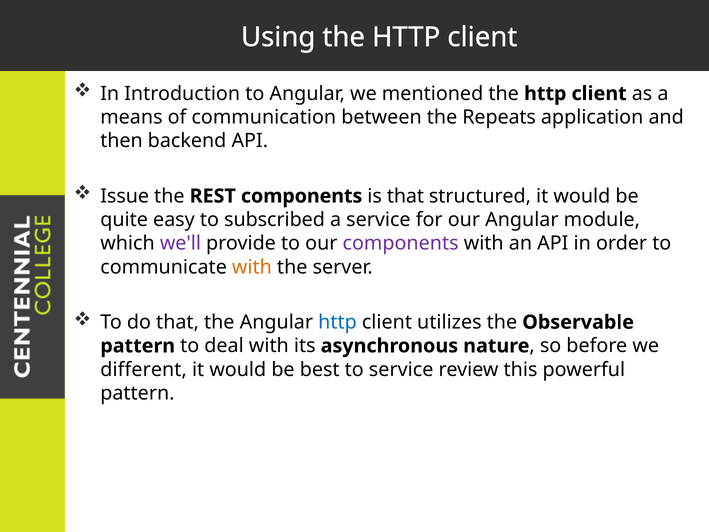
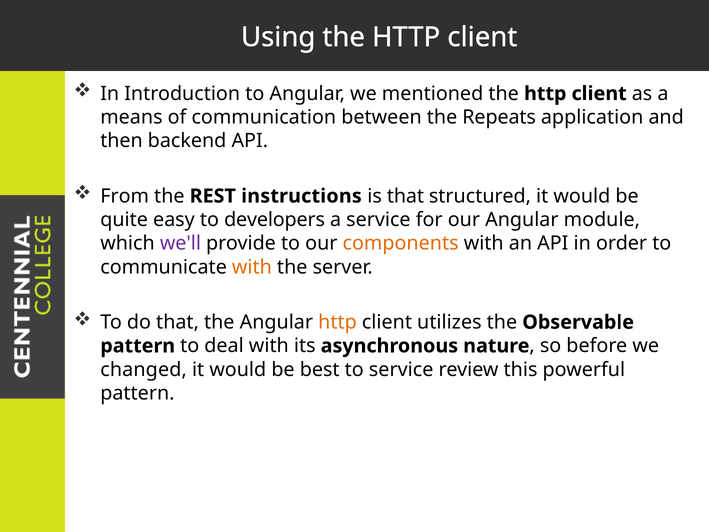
Issue: Issue -> From
REST components: components -> instructions
subscribed: subscribed -> developers
components at (401, 243) colour: purple -> orange
http at (337, 322) colour: blue -> orange
different: different -> changed
